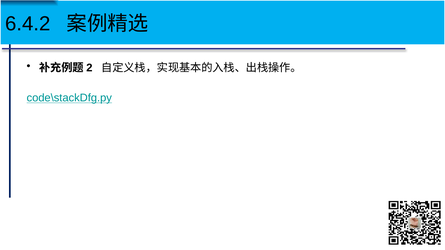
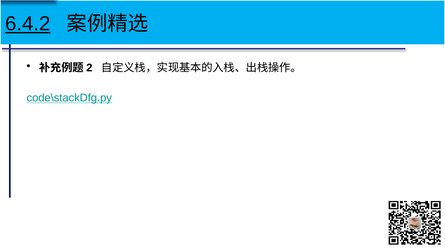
6.4.2 underline: none -> present
